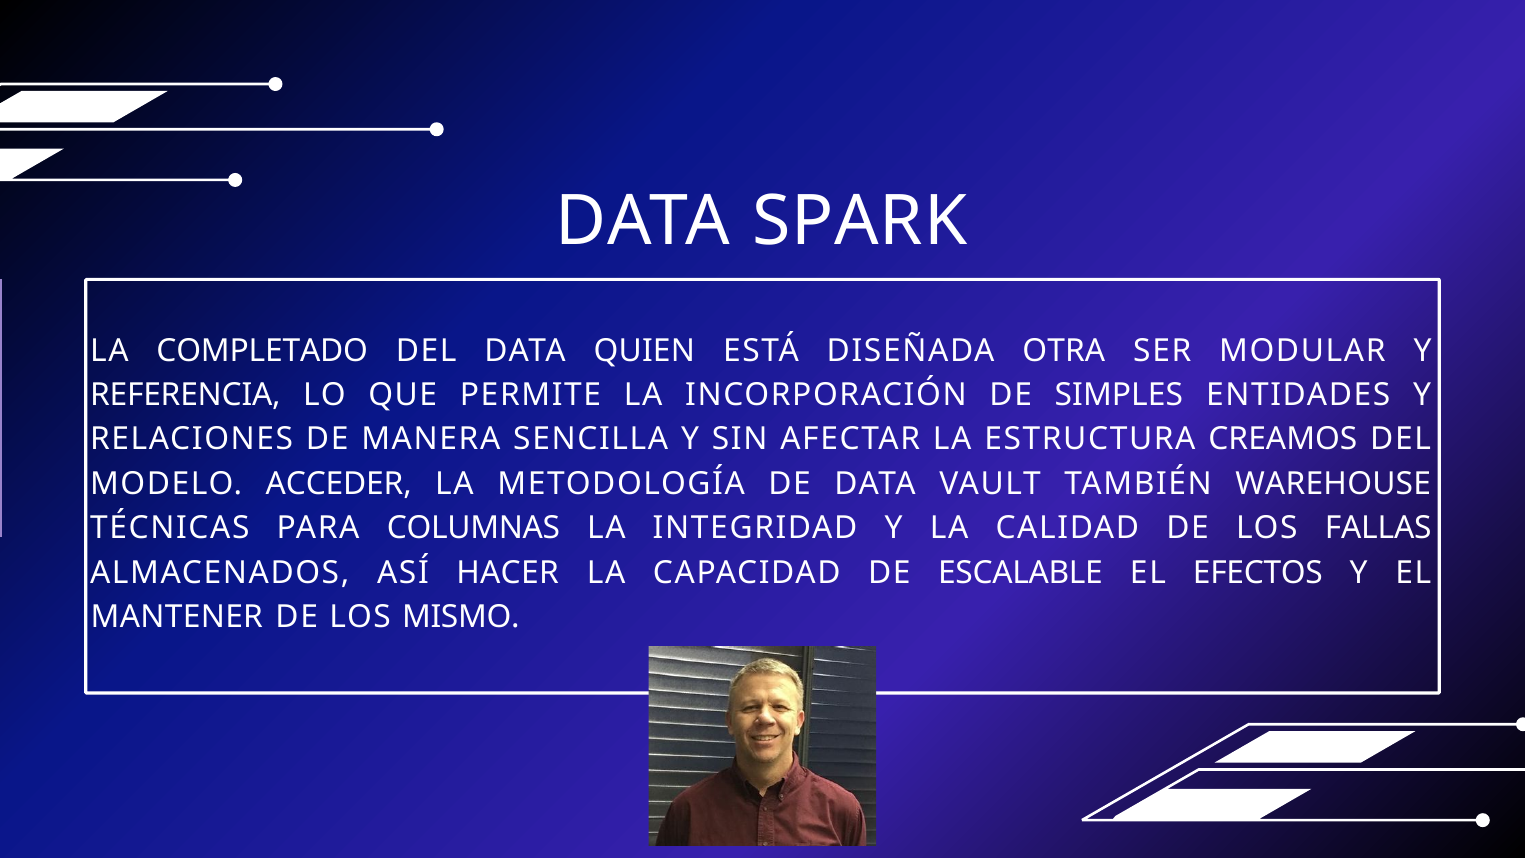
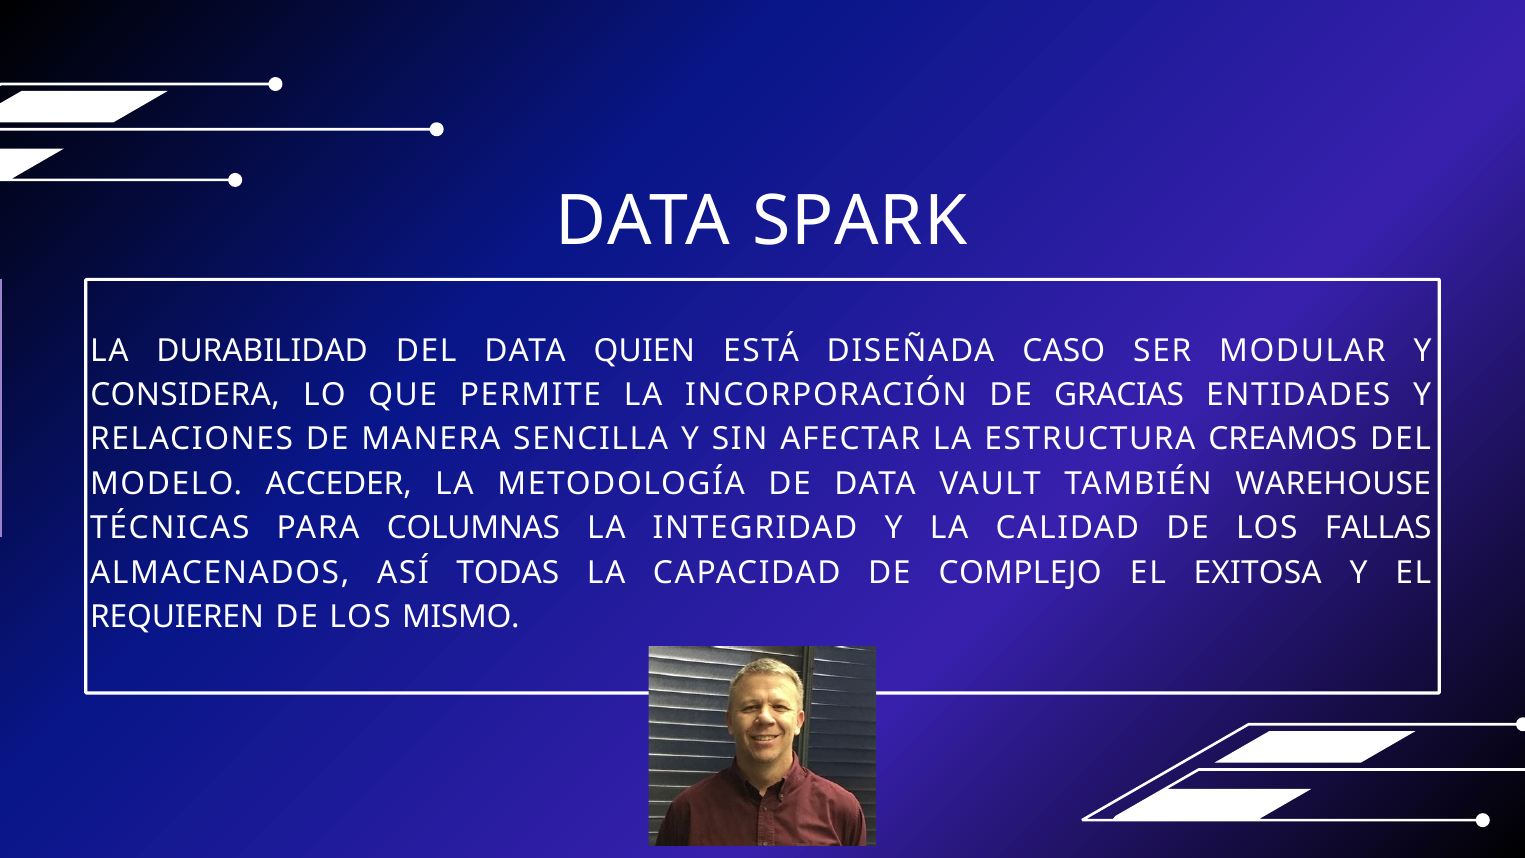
COMPLETADO: COMPLETADO -> DURABILIDAD
OTRA: OTRA -> CASO
REFERENCIA: REFERENCIA -> CONSIDERA
SIMPLES: SIMPLES -> GRACIAS
HACER: HACER -> TODAS
ESCALABLE: ESCALABLE -> COMPLEJO
EFECTOS: EFECTOS -> EXITOSA
MANTENER: MANTENER -> REQUIEREN
